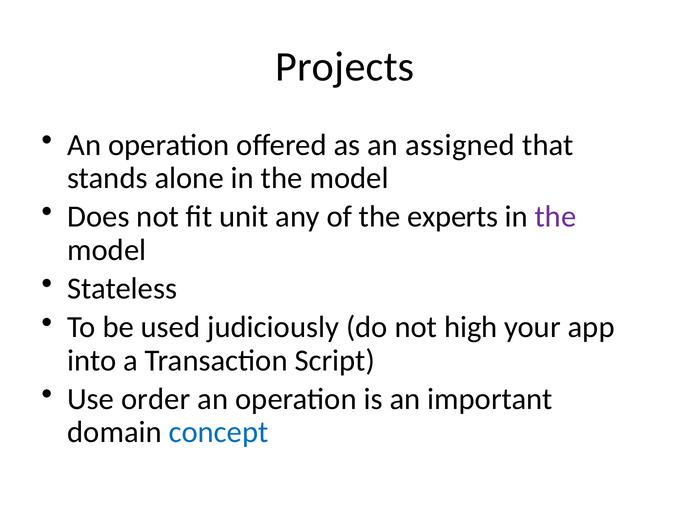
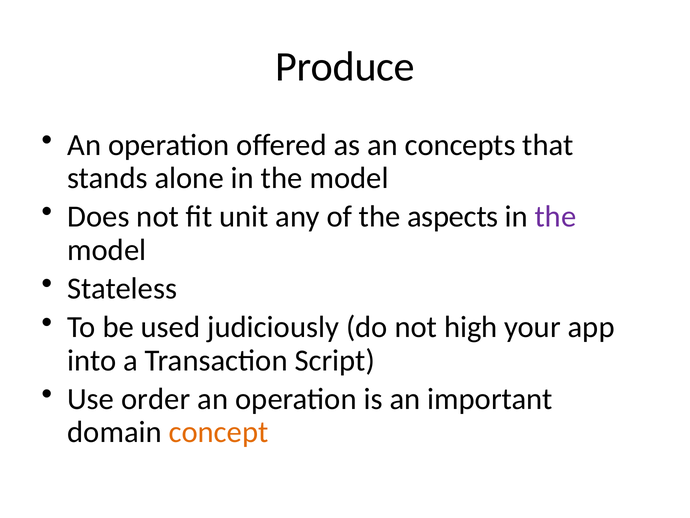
Projects: Projects -> Produce
assigned: assigned -> concepts
experts: experts -> aspects
concept colour: blue -> orange
